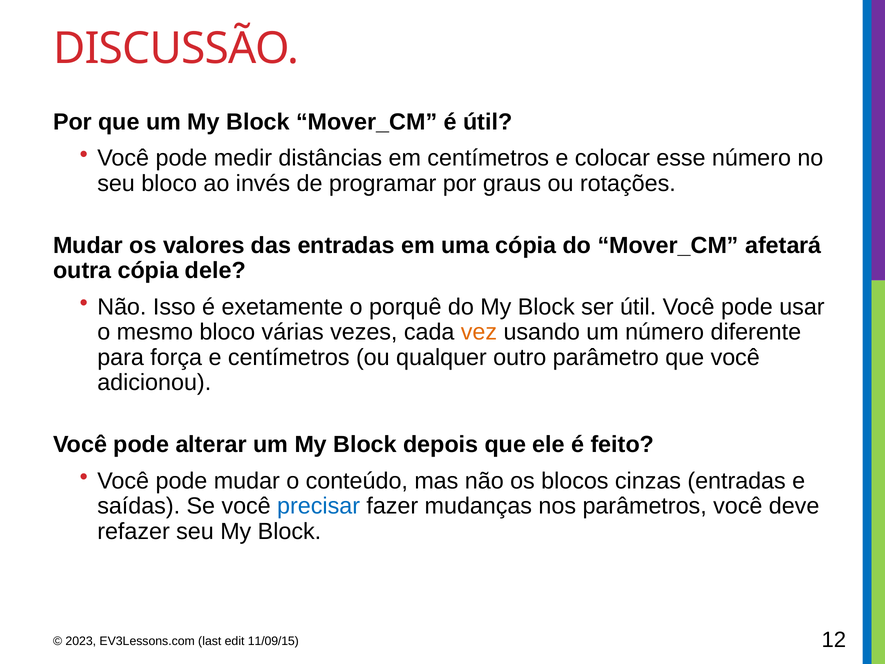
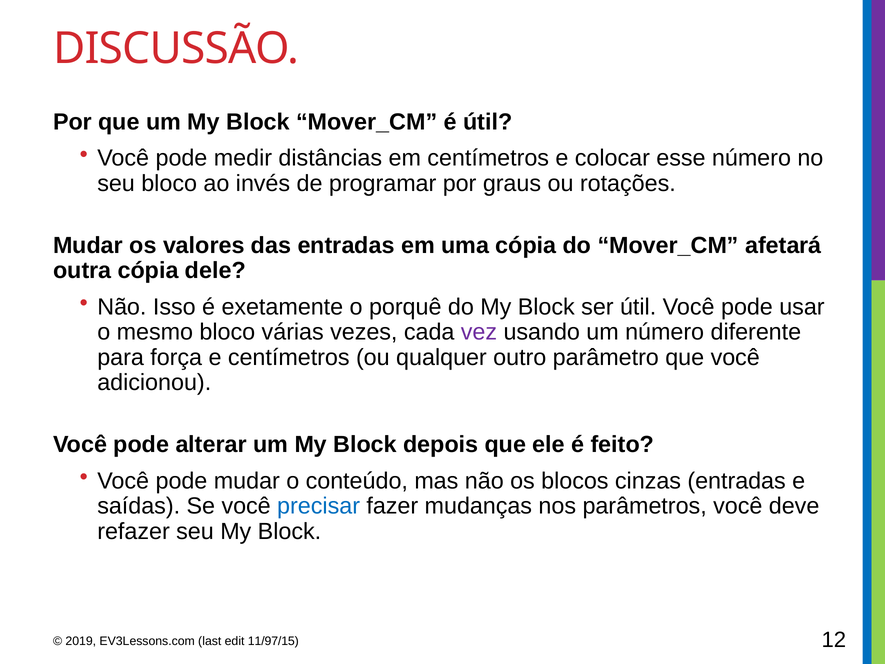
vez colour: orange -> purple
2023: 2023 -> 2019
11/09/15: 11/09/15 -> 11/97/15
